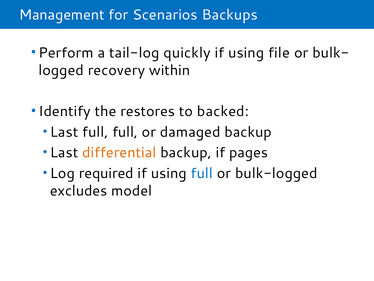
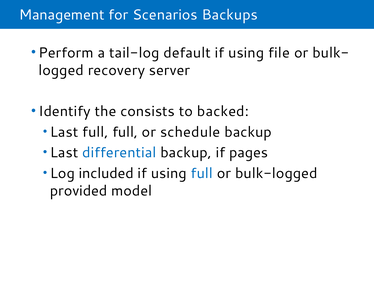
quickly: quickly -> default
within: within -> server
restores: restores -> consists
damaged: damaged -> schedule
differential colour: orange -> blue
required: required -> included
excludes: excludes -> provided
